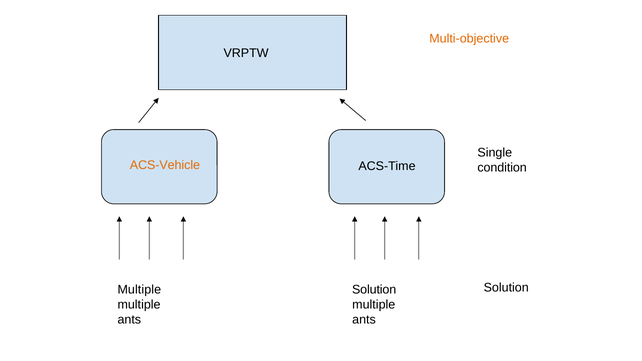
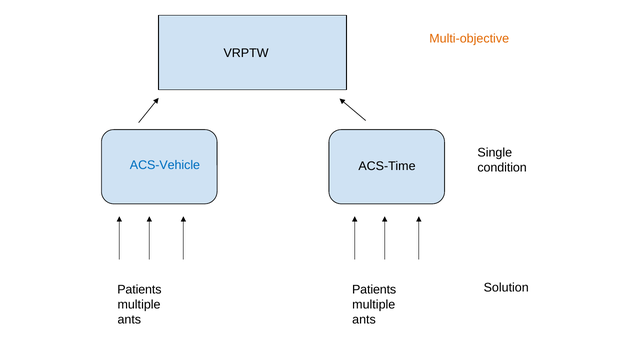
ACS-Vehicle colour: orange -> blue
Multiple at (139, 290): Multiple -> Patients
Solution at (374, 290): Solution -> Patients
